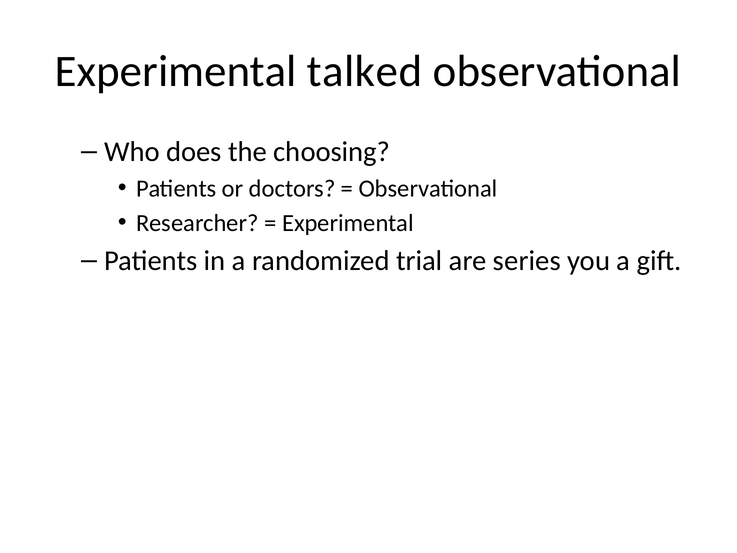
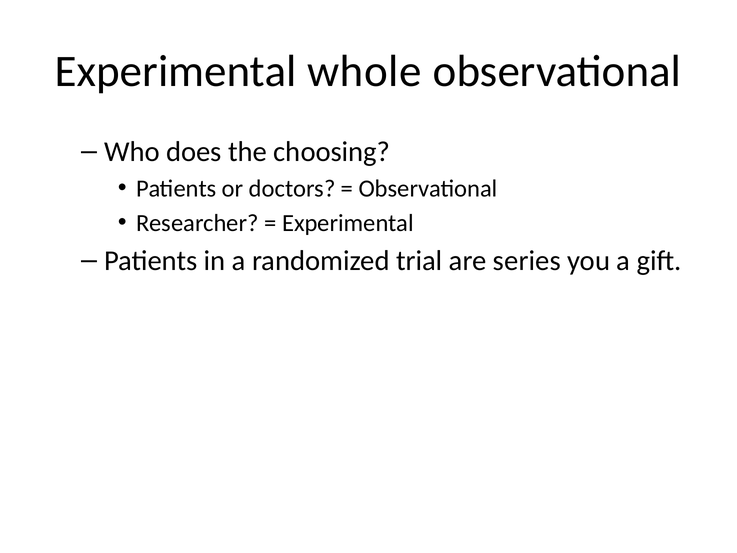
talked: talked -> whole
